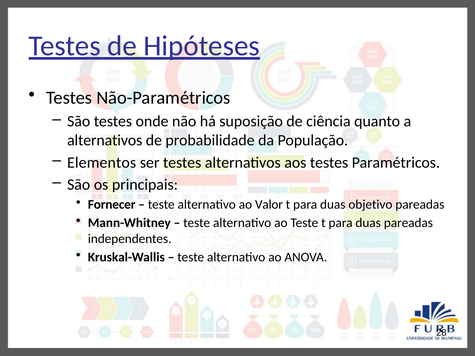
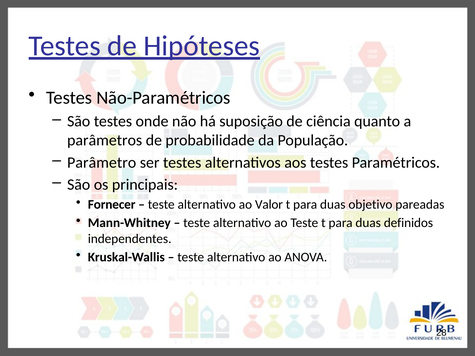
alternativos at (105, 140): alternativos -> parâmetros
Elementos: Elementos -> Parâmetro
duas pareadas: pareadas -> definidos
